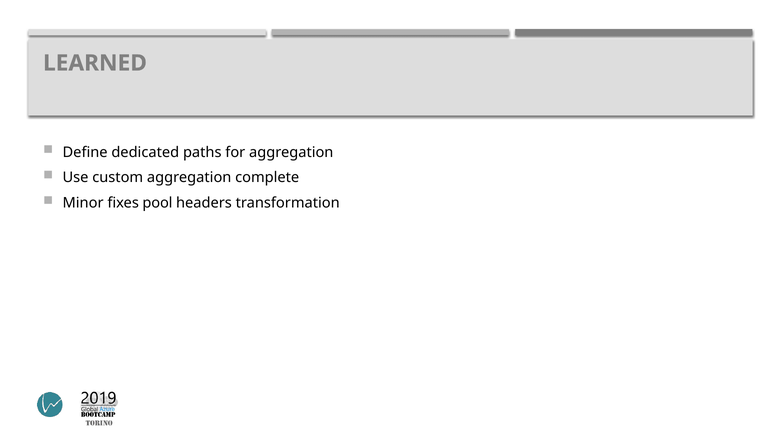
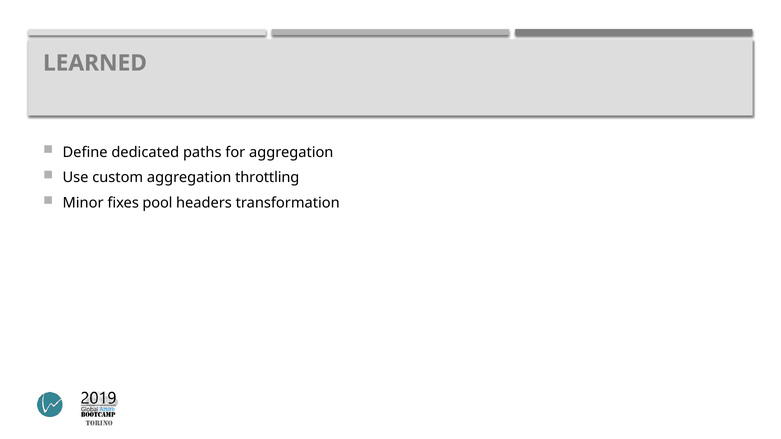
complete: complete -> throttling
